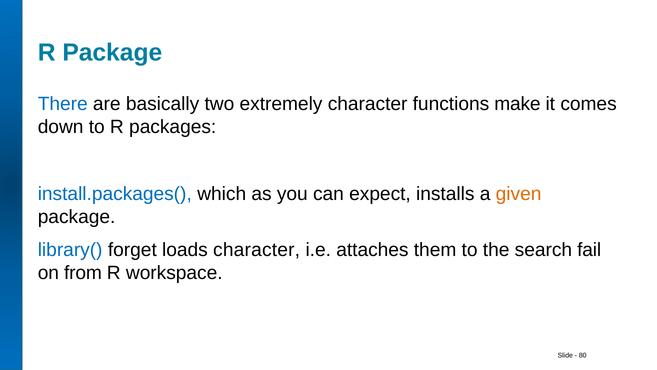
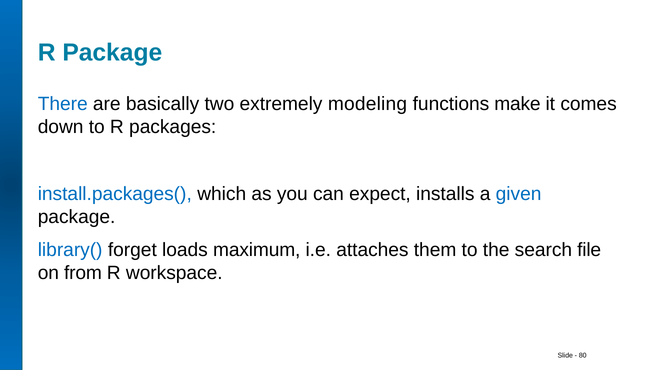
extremely character: character -> modeling
given colour: orange -> blue
loads character: character -> maximum
fail: fail -> file
